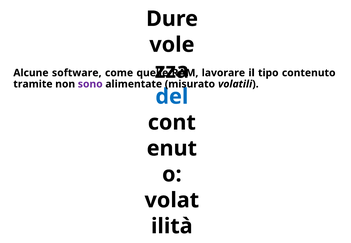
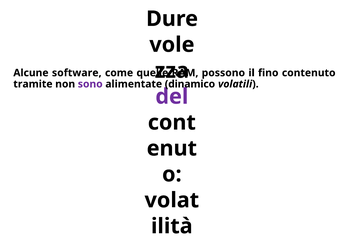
lavorare: lavorare -> possono
tipo: tipo -> fino
misurato: misurato -> dinamico
del colour: blue -> purple
